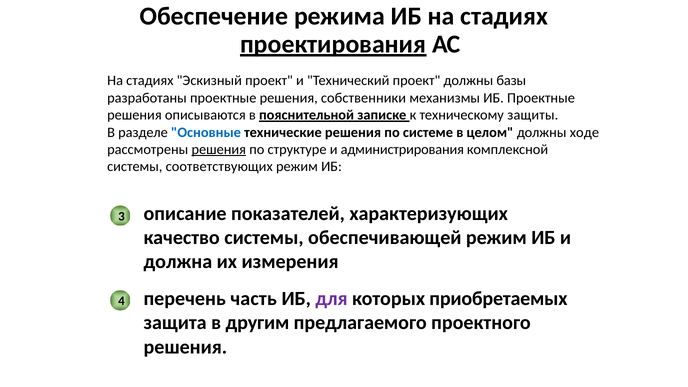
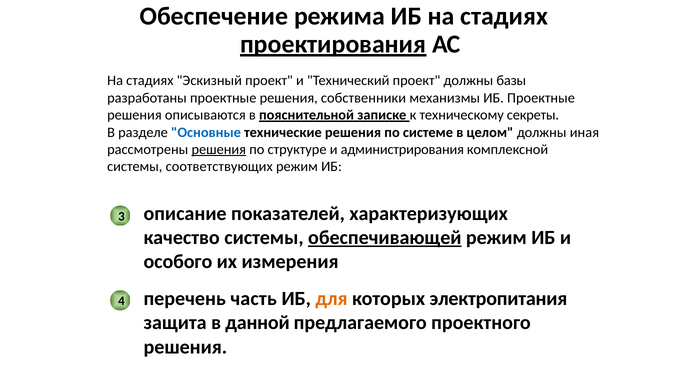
защиты: защиты -> секреты
ходе: ходе -> иная
обеспечивающей underline: none -> present
должна: должна -> особого
для colour: purple -> orange
приобретаемых: приобретаемых -> электропитания
другим: другим -> данной
